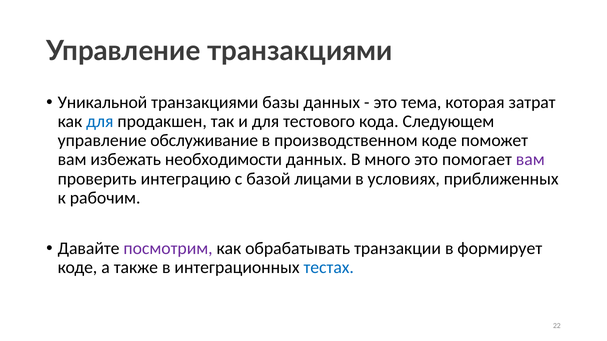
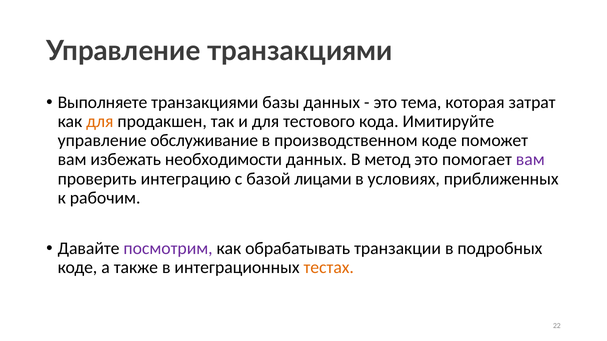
Уникальной: Уникальной -> Выполняете
для at (100, 122) colour: blue -> orange
Следующем: Следующем -> Имитируйте
много: много -> метод
формирует: формирует -> подробных
тестах colour: blue -> orange
